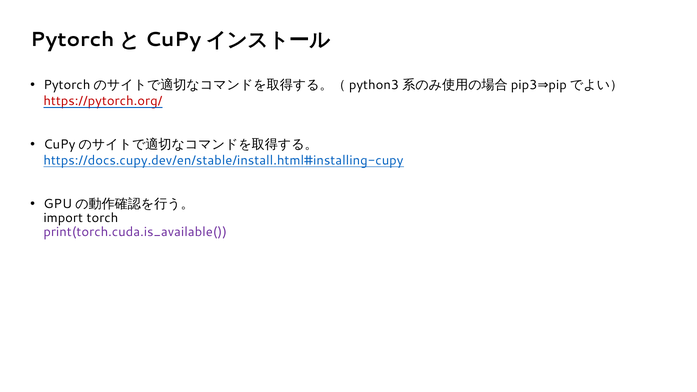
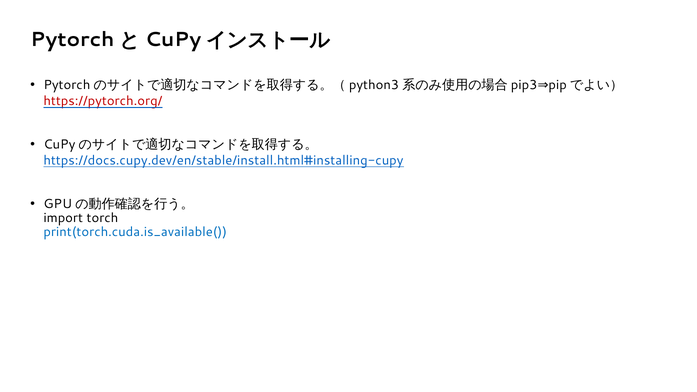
print(torch.cuda.is_available( colour: purple -> blue
